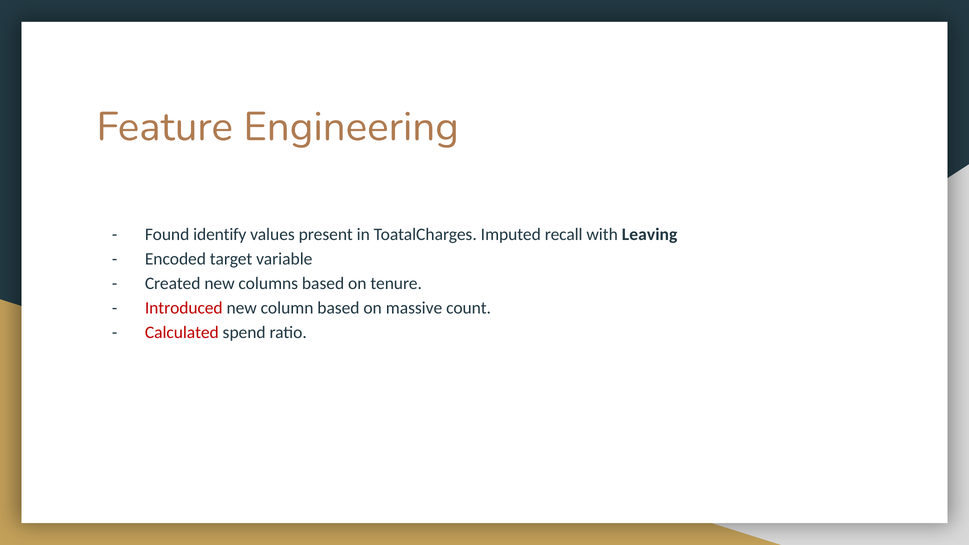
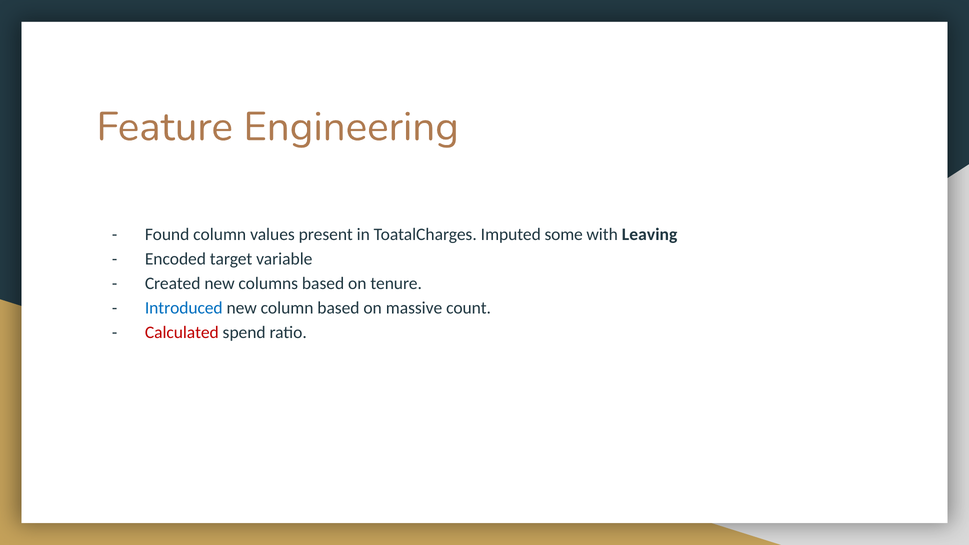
Found identify: identify -> column
recall: recall -> some
Introduced colour: red -> blue
